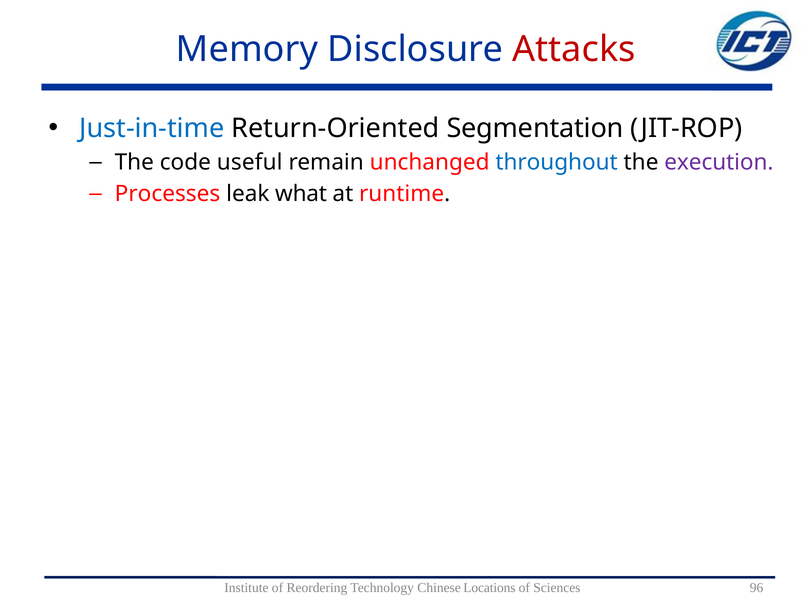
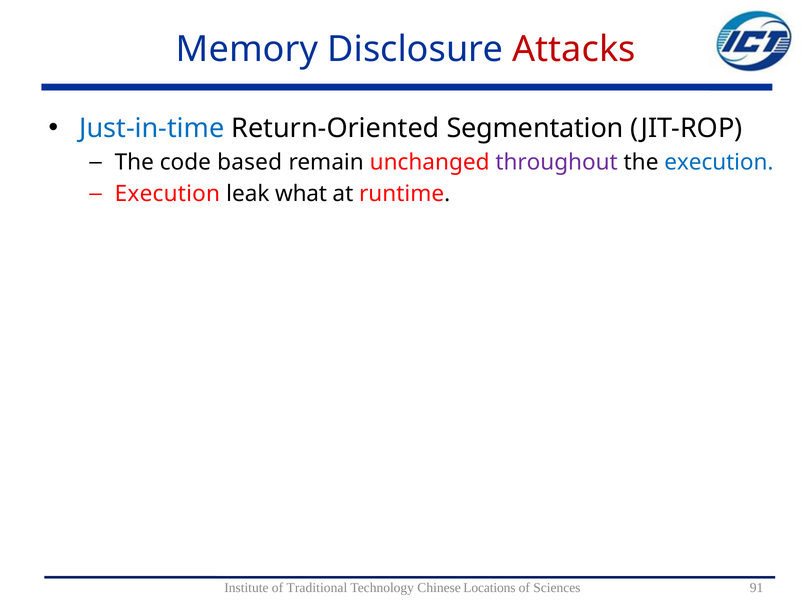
useful: useful -> based
throughout colour: blue -> purple
execution at (719, 162) colour: purple -> blue
Processes at (167, 194): Processes -> Execution
Reordering: Reordering -> Traditional
96: 96 -> 91
